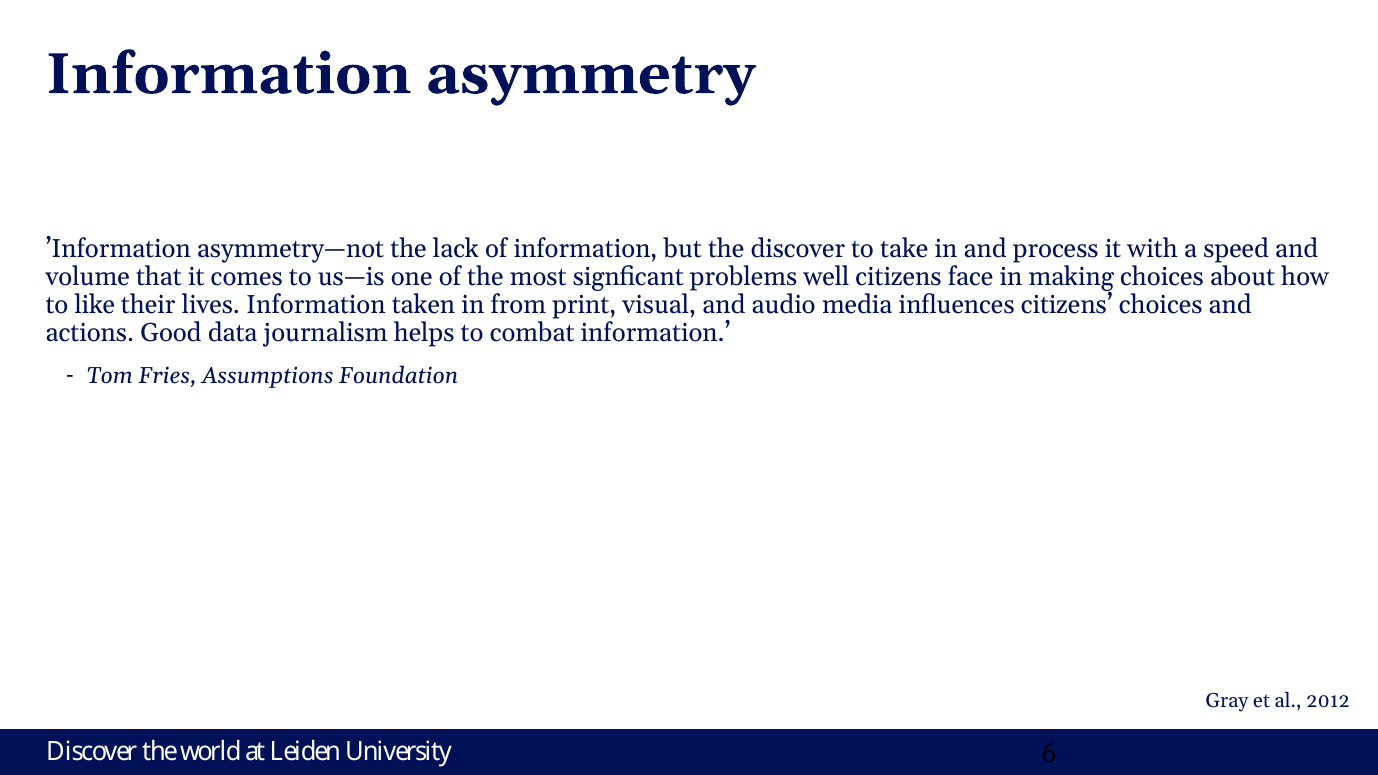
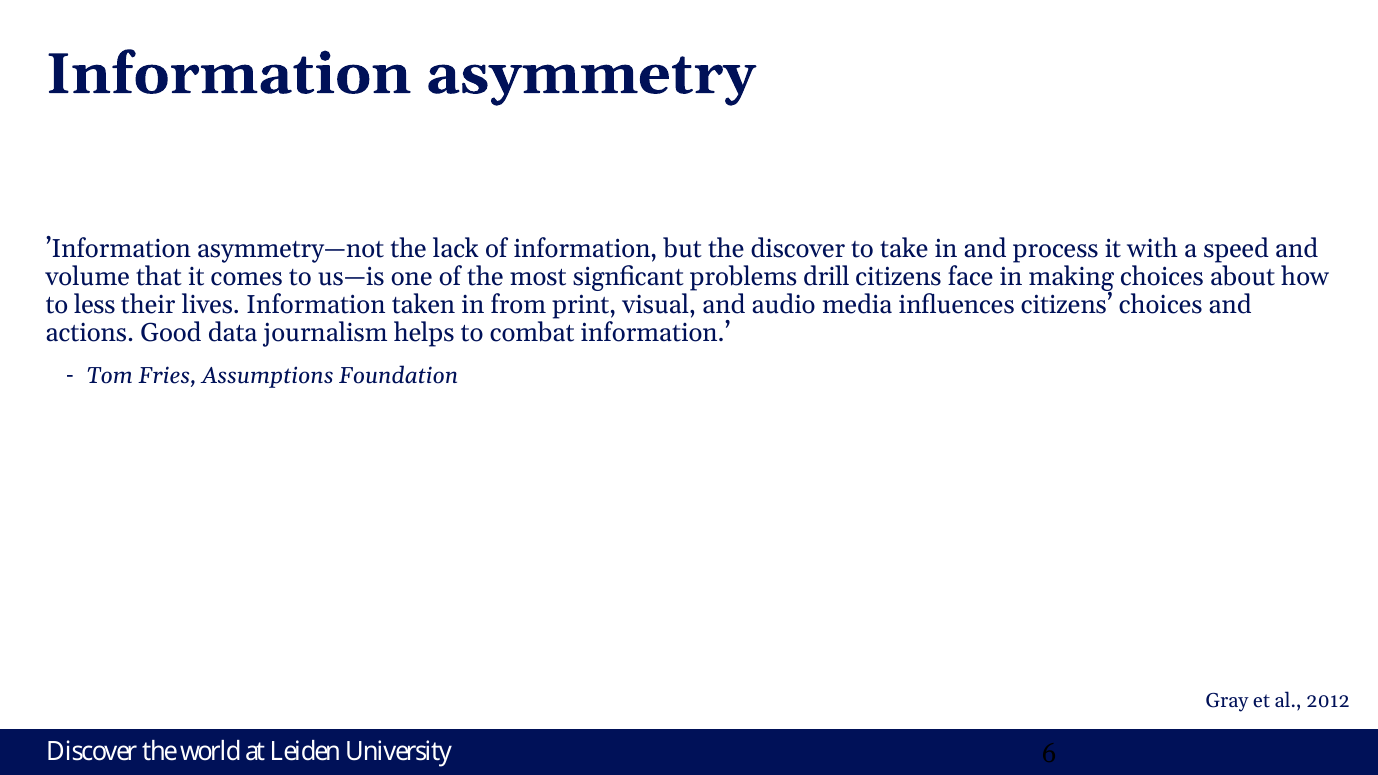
well: well -> drill
like: like -> less
